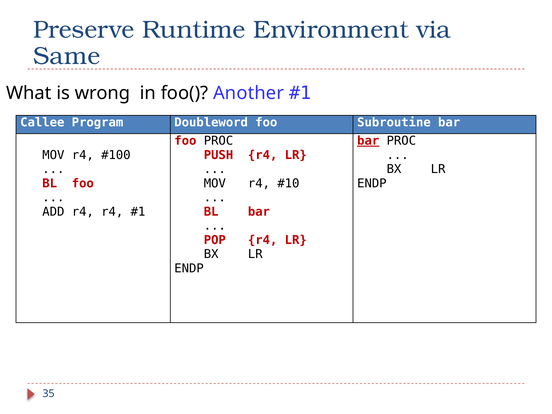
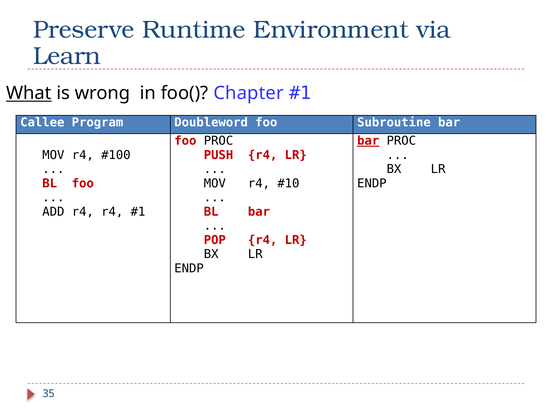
Same: Same -> Learn
What underline: none -> present
Another: Another -> Chapter
